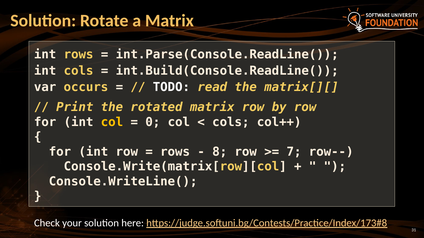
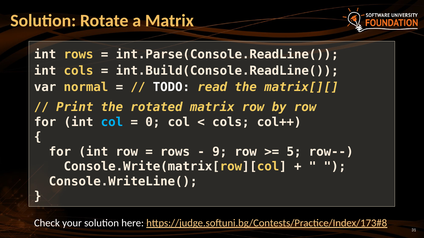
occurs: occurs -> normal
col at (112, 122) colour: yellow -> light blue
8: 8 -> 9
7: 7 -> 5
